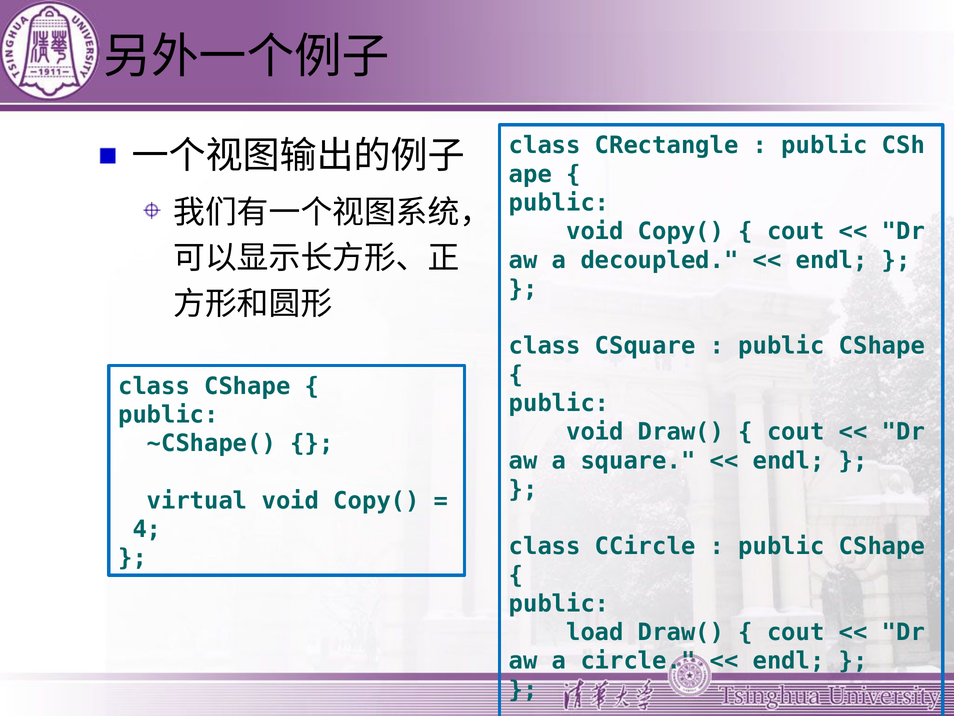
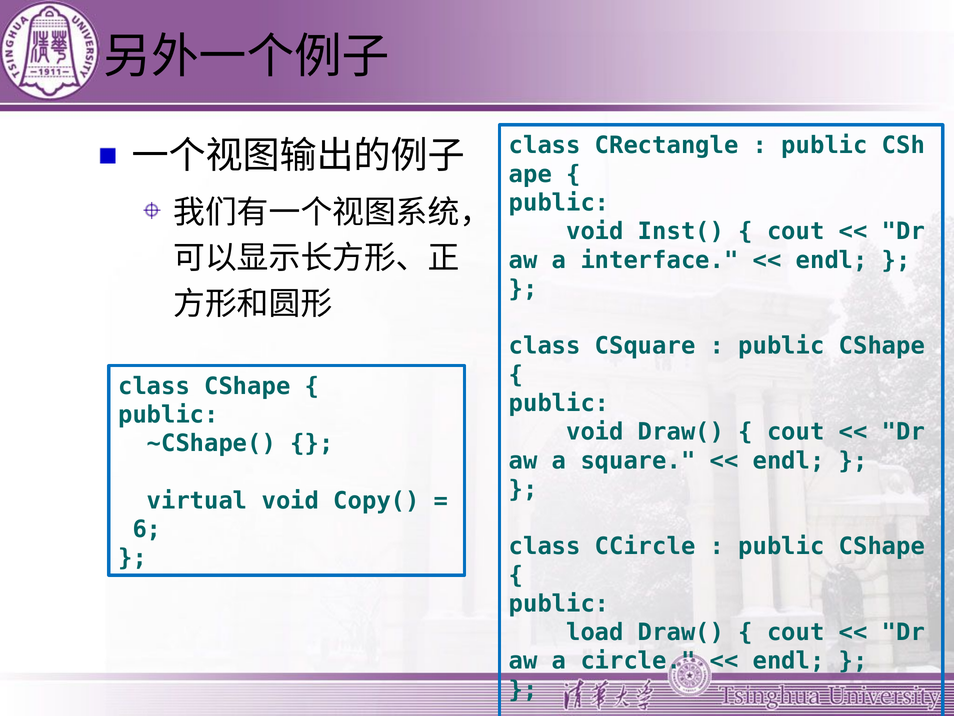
Copy( at (681, 231): Copy( -> Inst(
decoupled: decoupled -> interface
4: 4 -> 6
